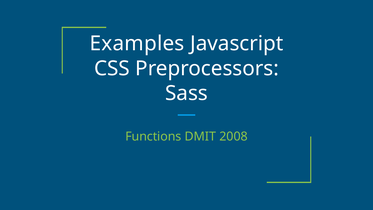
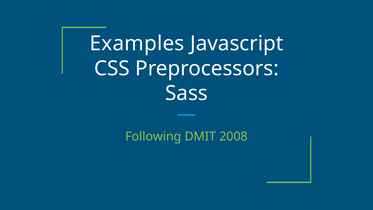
Functions: Functions -> Following
